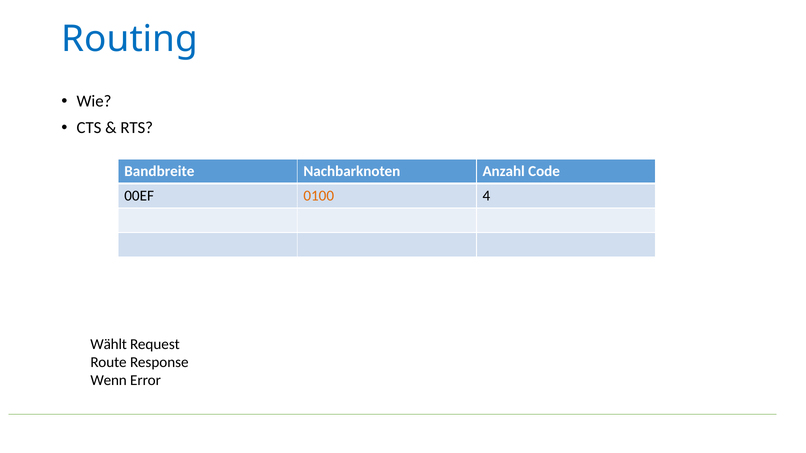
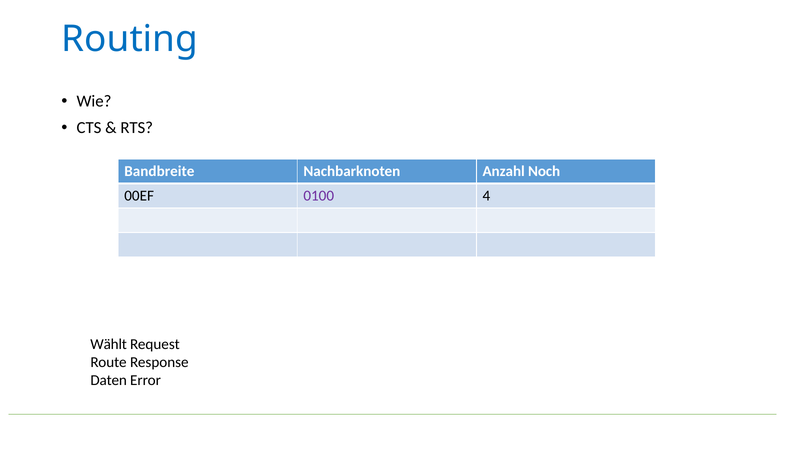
Code: Code -> Noch
0100 colour: orange -> purple
Wenn: Wenn -> Daten
